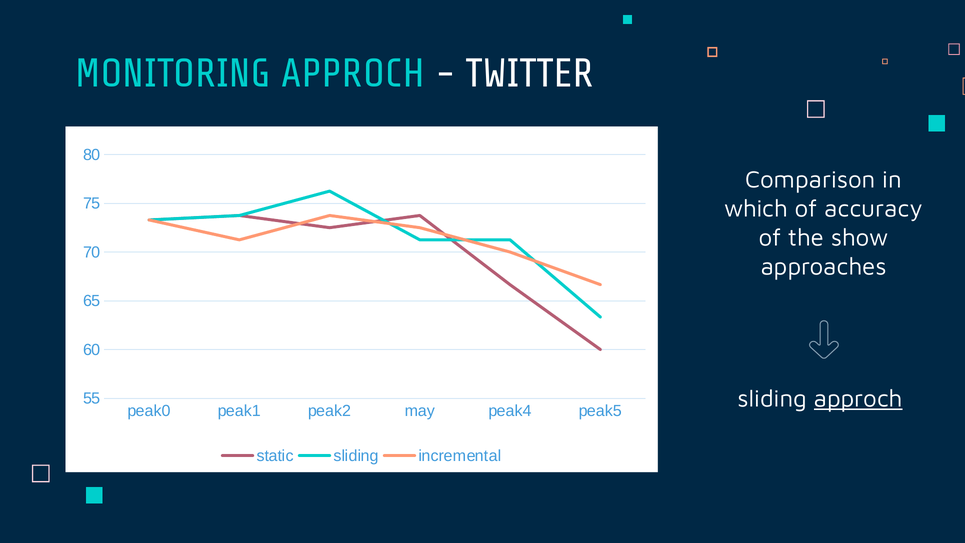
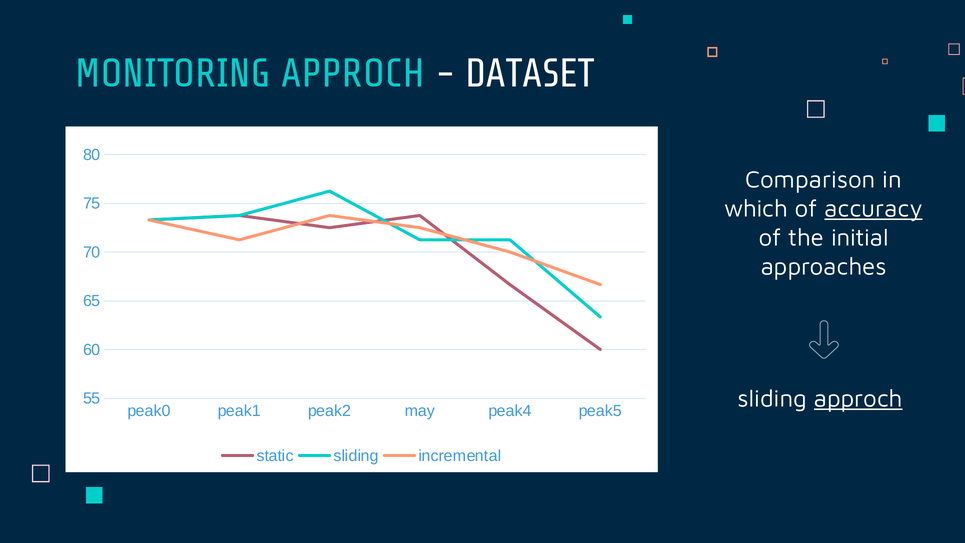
TWITTER: TWITTER -> DATASET
accuracy underline: none -> present
show: show -> initial
